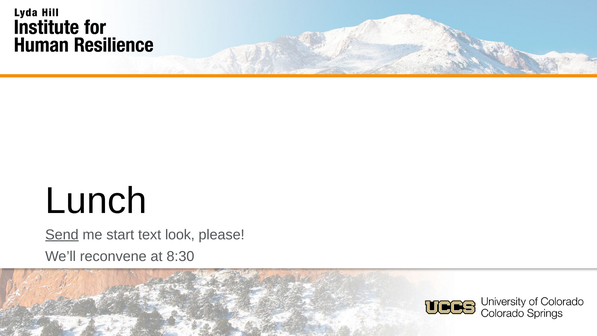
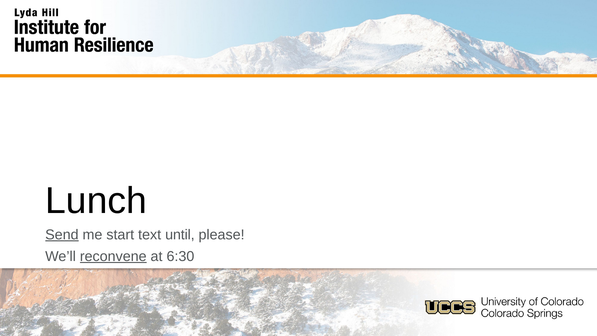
look: look -> until
reconvene underline: none -> present
8:30: 8:30 -> 6:30
